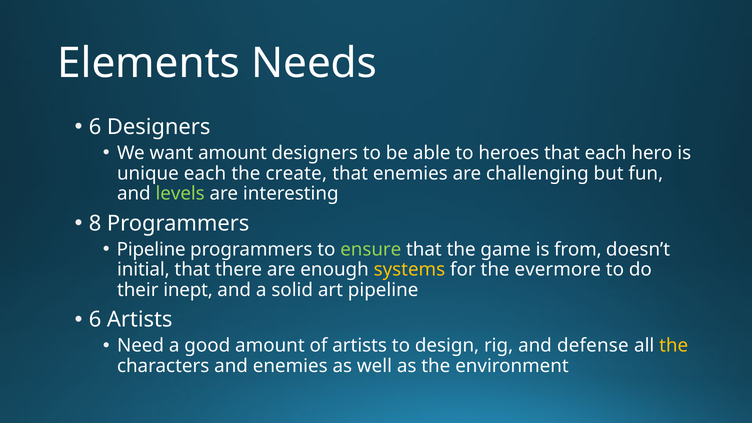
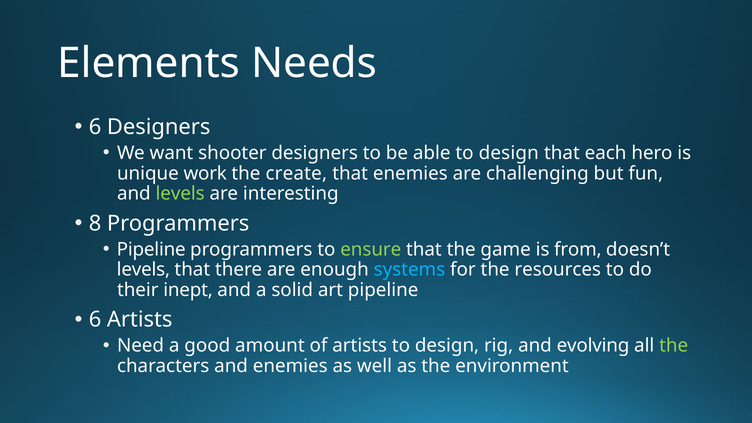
want amount: amount -> shooter
able to heroes: heroes -> design
unique each: each -> work
initial at (143, 270): initial -> levels
systems colour: yellow -> light blue
evermore: evermore -> resources
defense: defense -> evolving
the at (674, 346) colour: yellow -> light green
